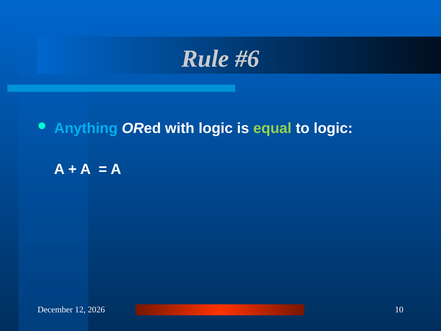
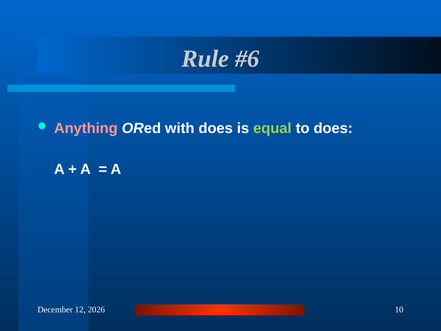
Anything colour: light blue -> pink
with logic: logic -> does
to logic: logic -> does
